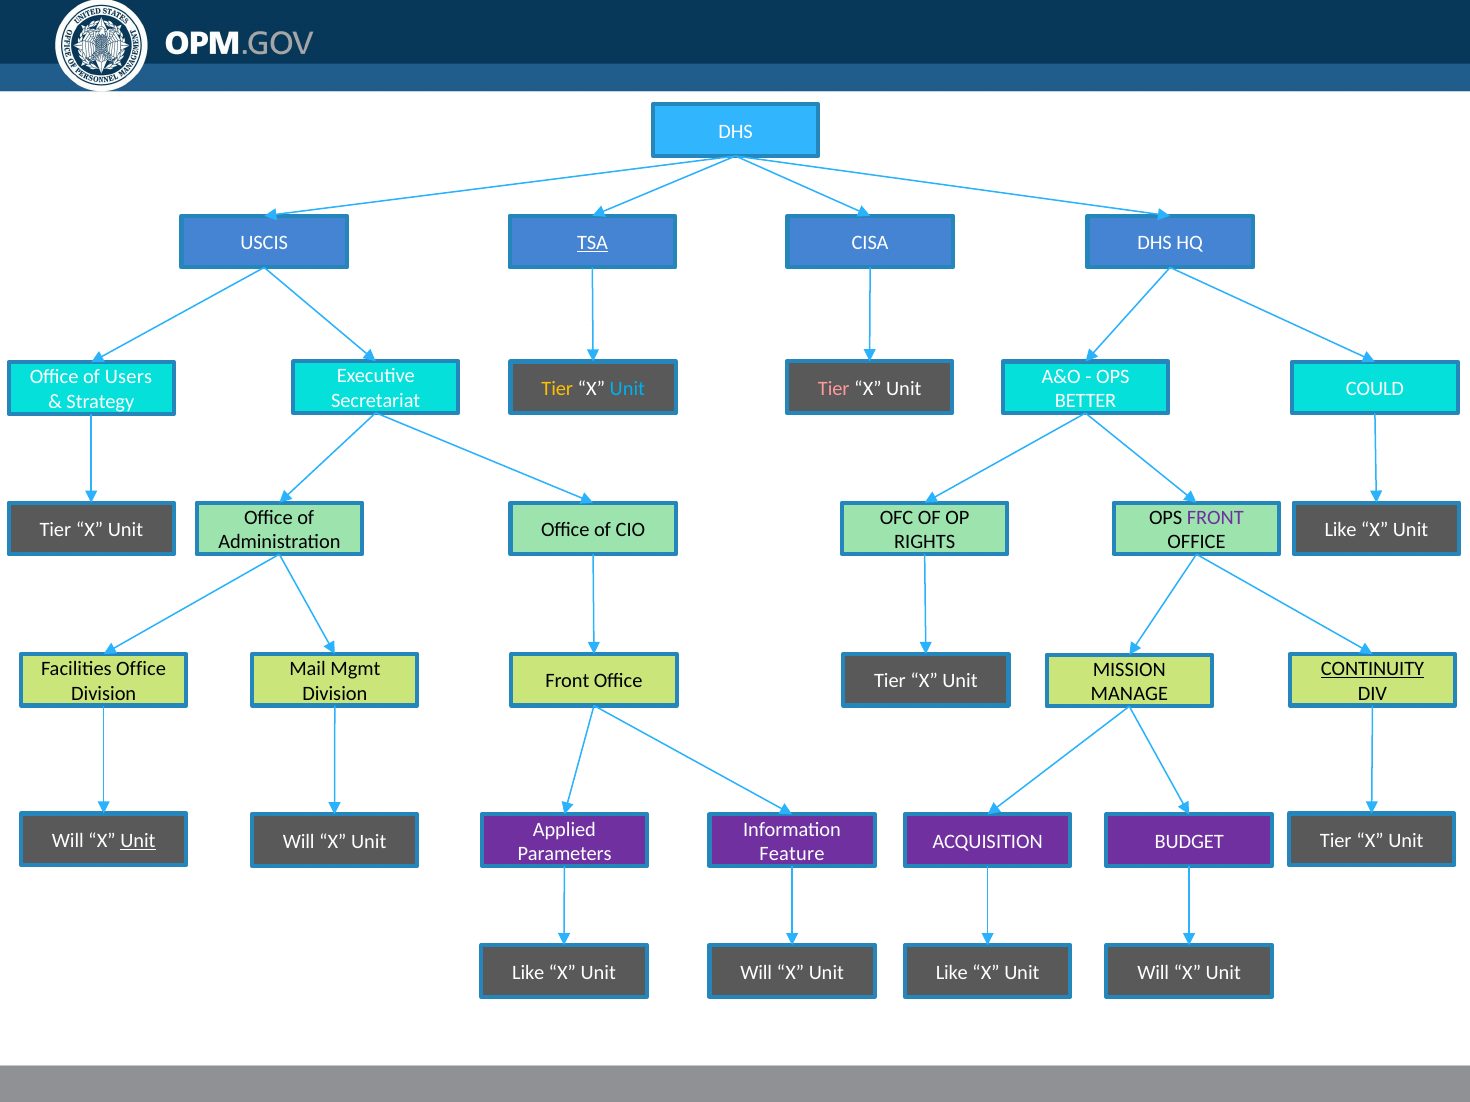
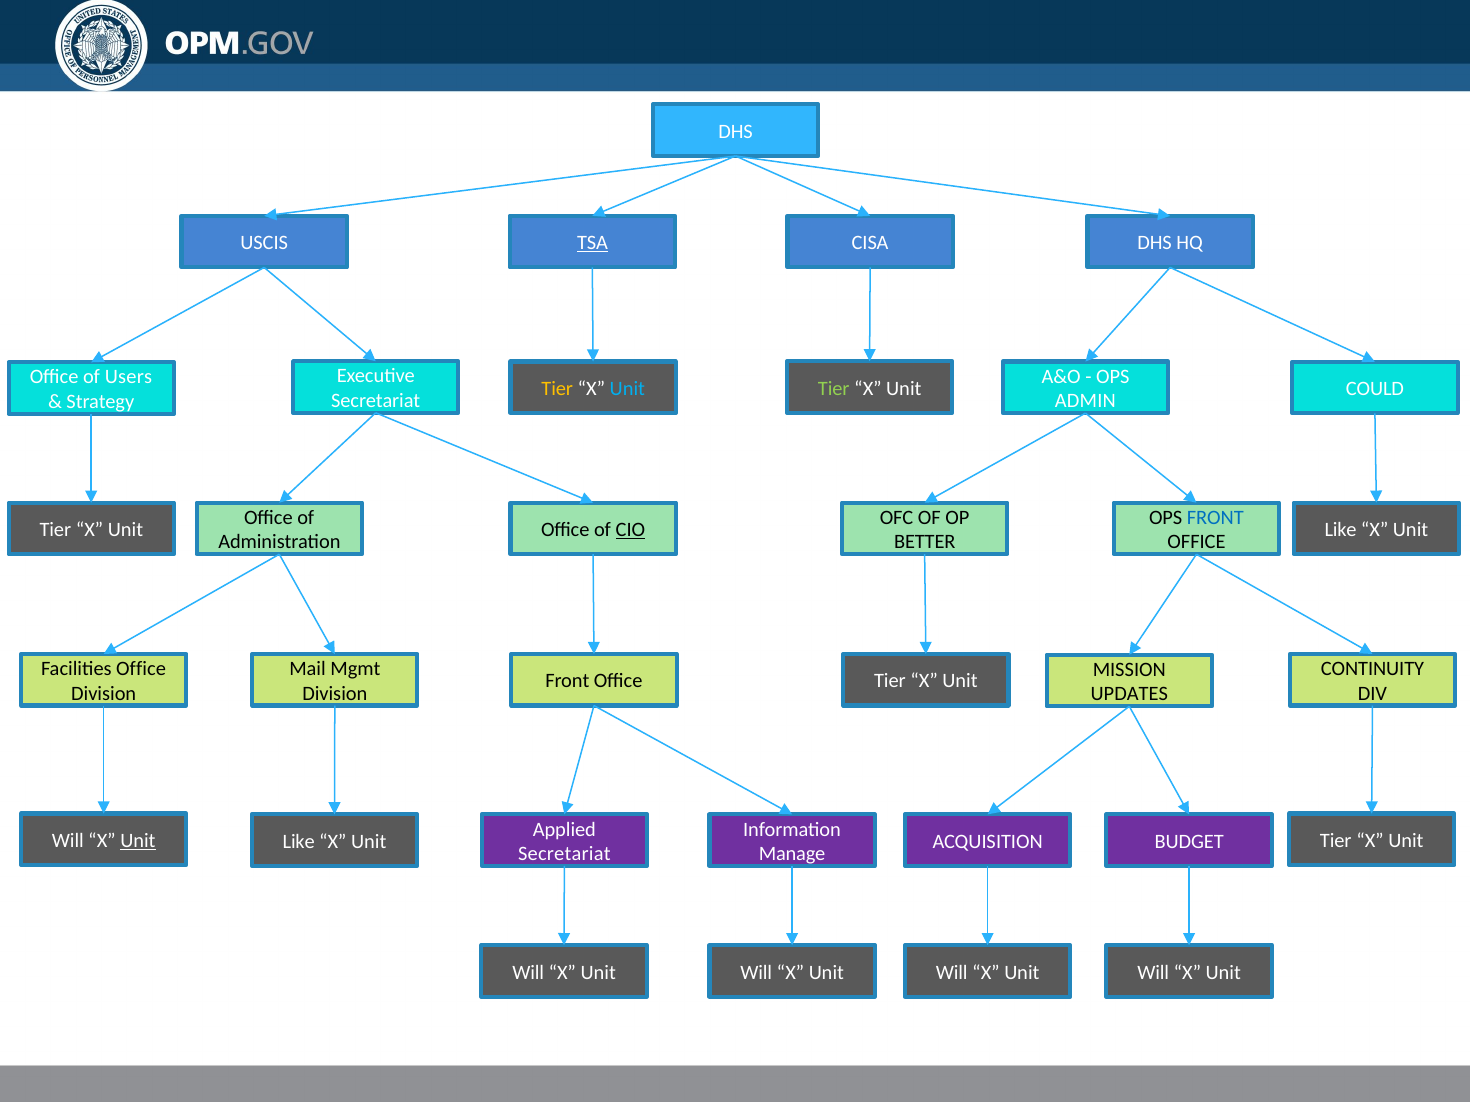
Tier at (834, 389) colour: pink -> light green
BETTER: BETTER -> ADMIN
FRONT at (1215, 518) colour: purple -> blue
CIO underline: none -> present
RIGHTS: RIGHTS -> BETTER
CONTINUITY underline: present -> none
MANAGE: MANAGE -> UPDATES
Will at (299, 842): Will -> Like
Parameters at (565, 854): Parameters -> Secretariat
Feature: Feature -> Manage
Like at (528, 973): Like -> Will
Like at (952, 973): Like -> Will
